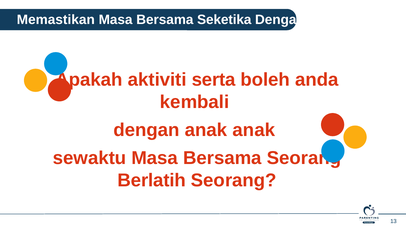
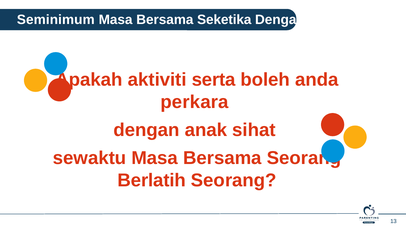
Memastikan: Memastikan -> Seminimum
kembali: kembali -> perkara
anak anak: anak -> sihat
